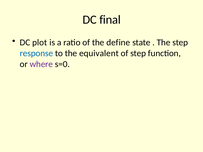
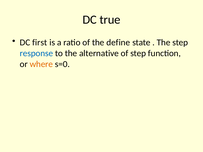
final: final -> true
plot: plot -> first
equivalent: equivalent -> alternative
where colour: purple -> orange
